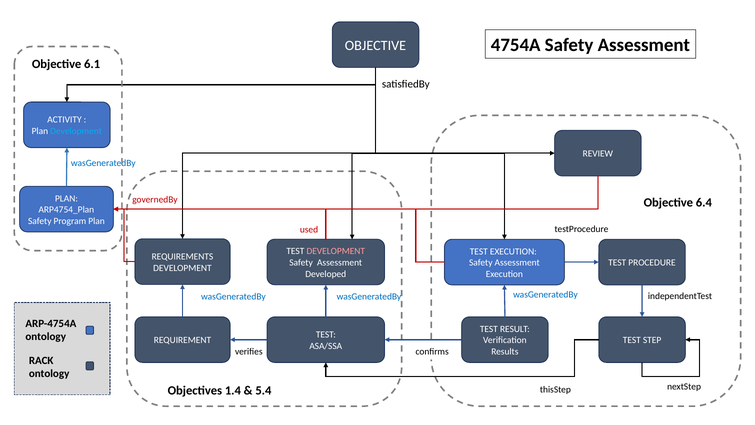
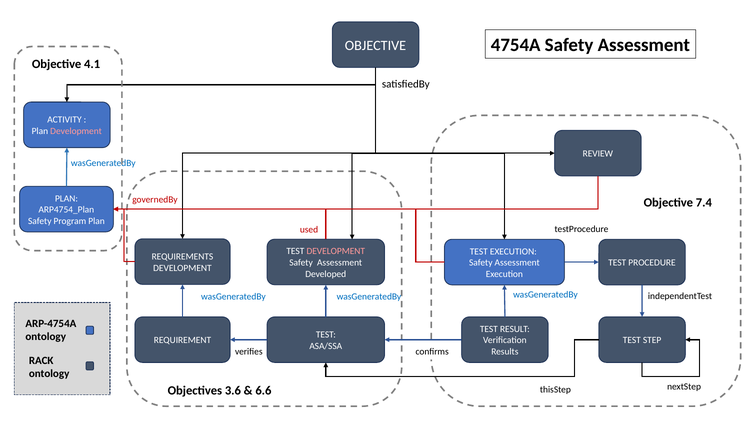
6.1: 6.1 -> 4.1
Development at (76, 131) colour: light blue -> pink
6.4: 6.4 -> 7.4
1.4: 1.4 -> 3.6
5.4: 5.4 -> 6.6
